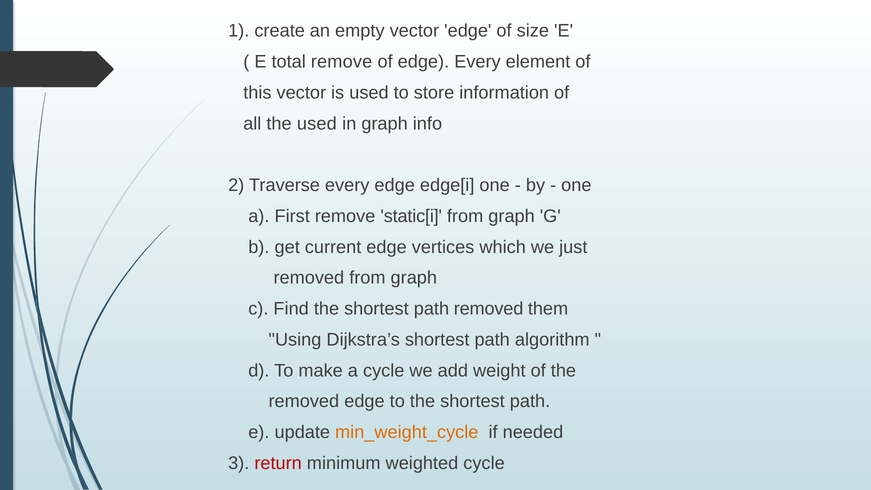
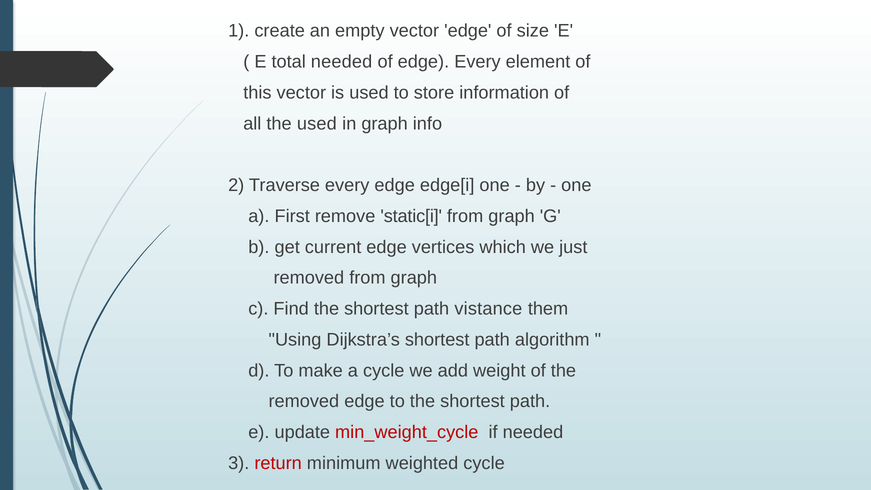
total remove: remove -> needed
path removed: removed -> vistance
min_weight_cycle colour: orange -> red
